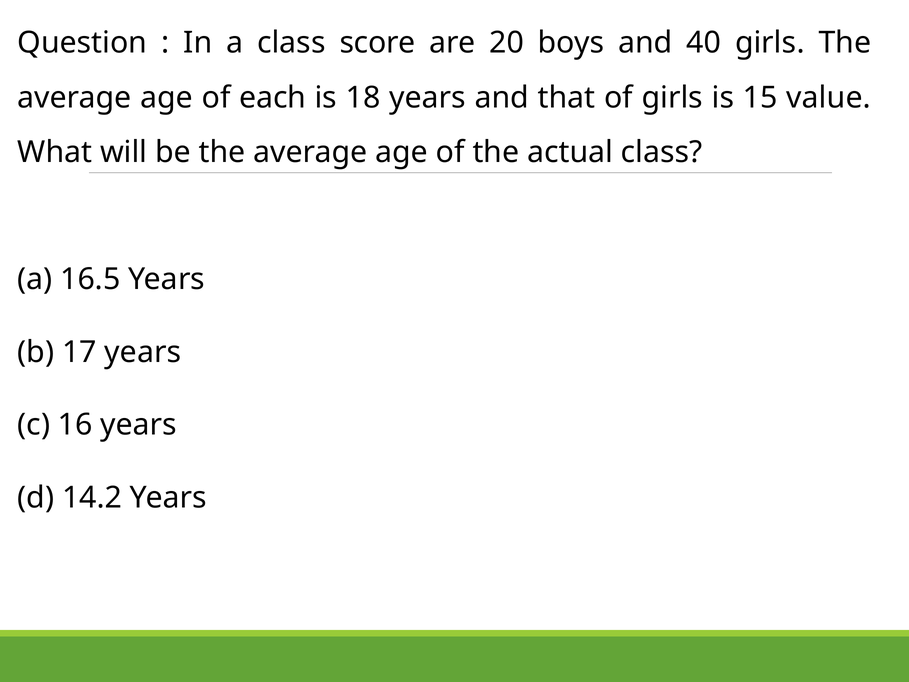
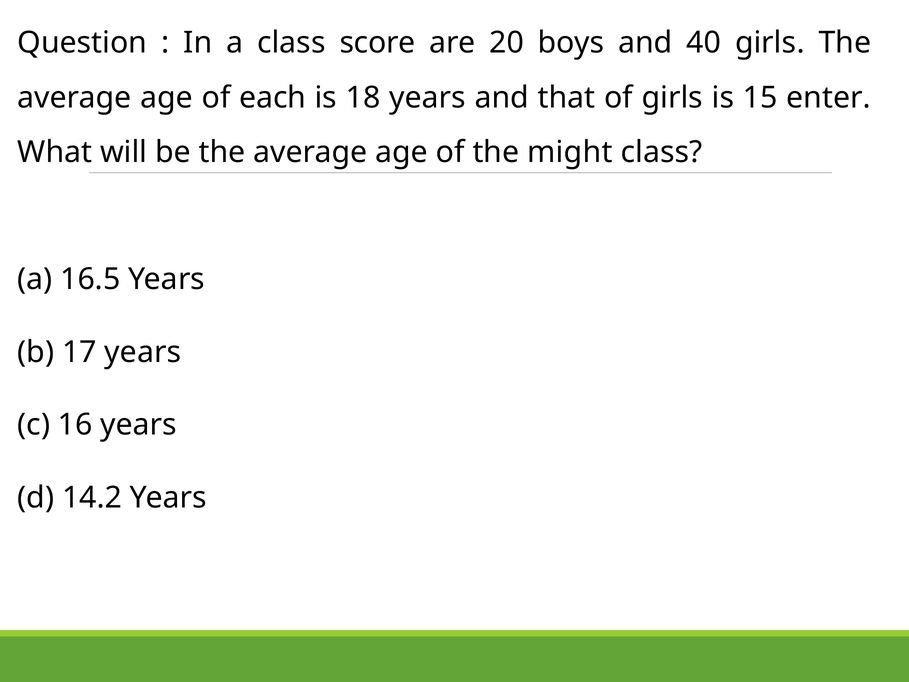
value: value -> enter
actual: actual -> might
